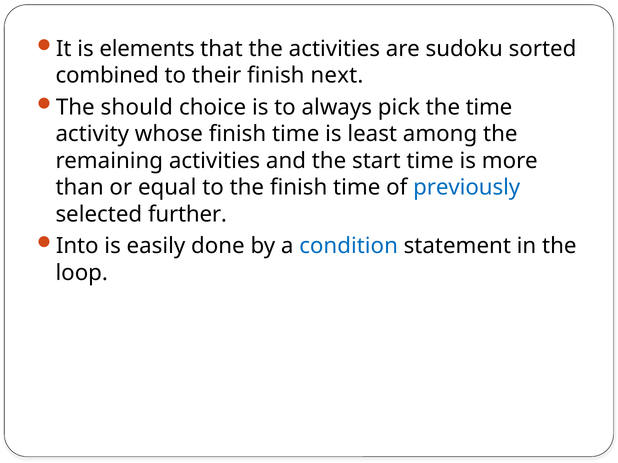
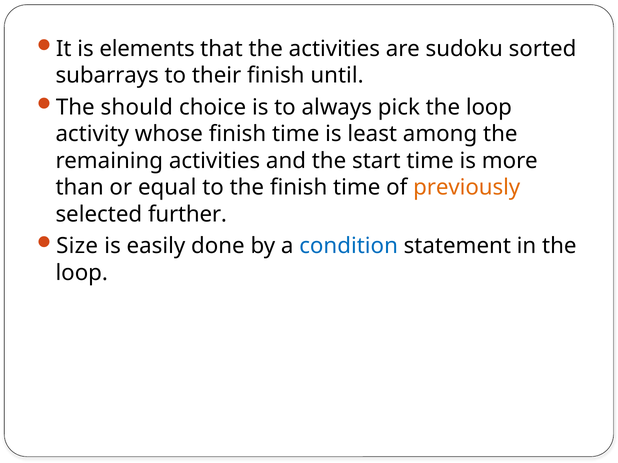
combined: combined -> subarrays
next: next -> until
pick the time: time -> loop
previously colour: blue -> orange
Into: Into -> Size
